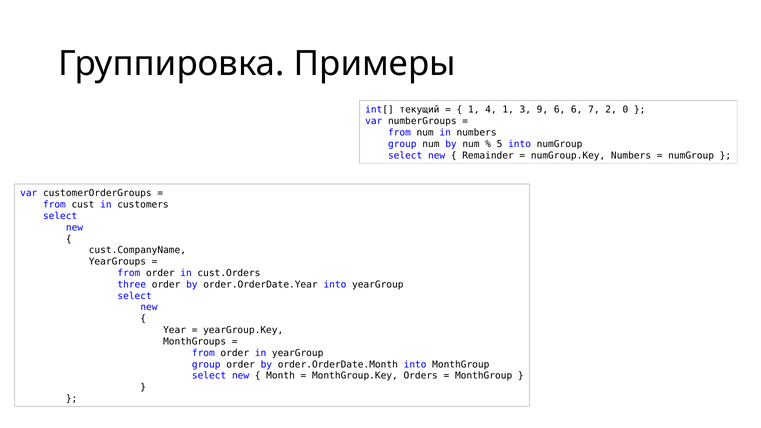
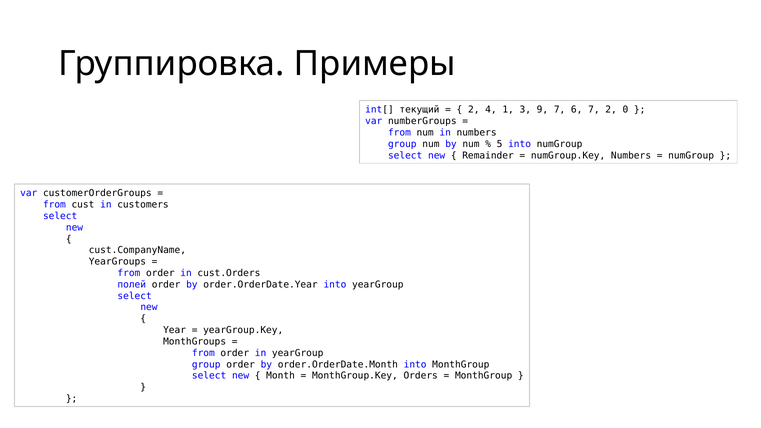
1 at (474, 110): 1 -> 2
9 6: 6 -> 7
three: three -> полей
